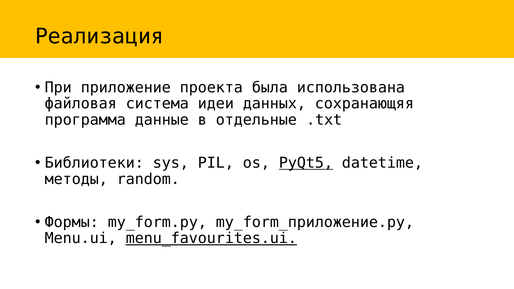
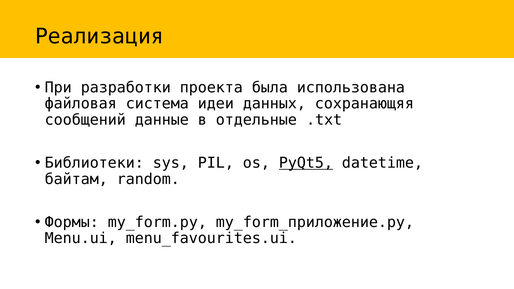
приложение: приложение -> разработки
программа: программа -> сообщений
методы: методы -> байтам
menu_favourites.ui underline: present -> none
